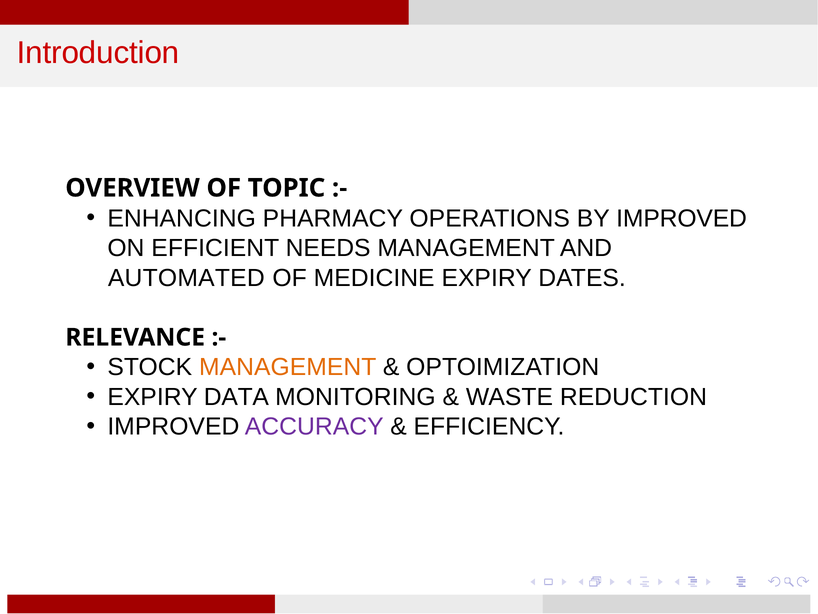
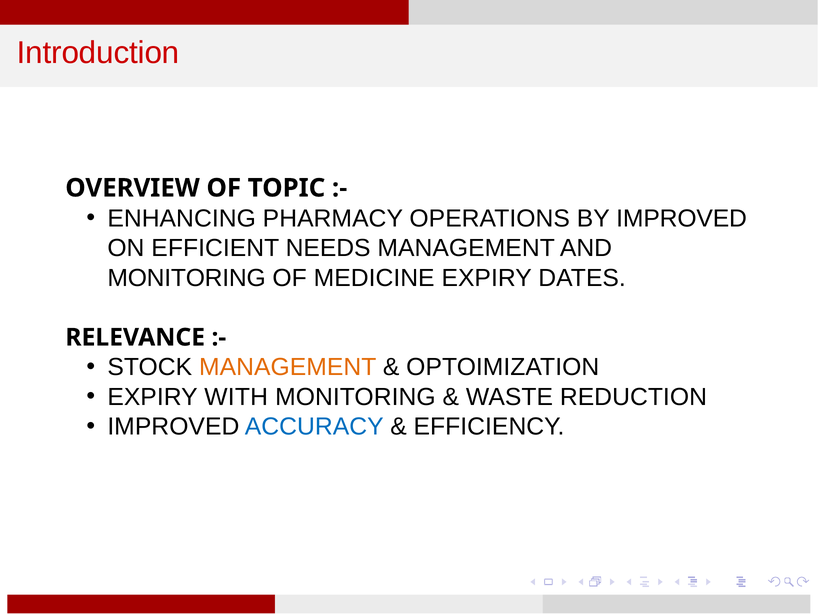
AUTOMATED at (186, 278): AUTOMATED -> MONITORING
DATA: DATA -> WITH
ACCURACY colour: purple -> blue
